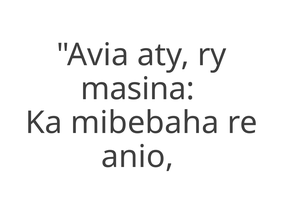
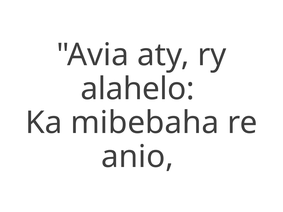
masina: masina -> alahelo
